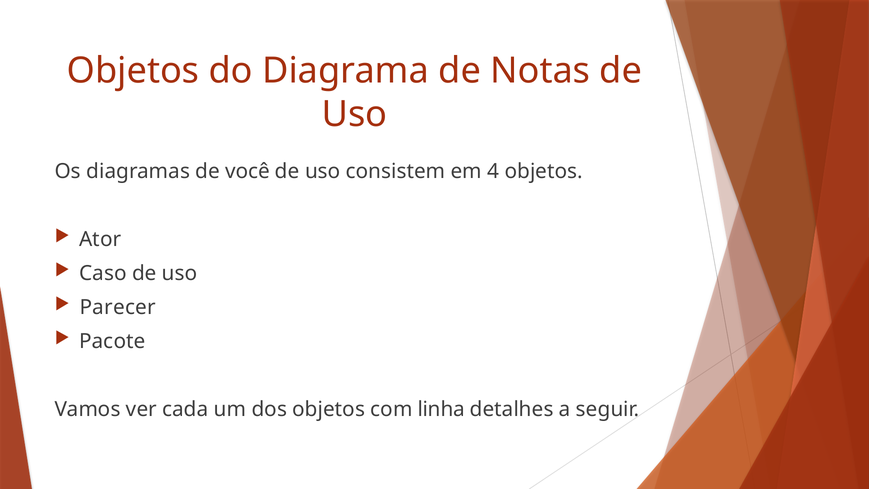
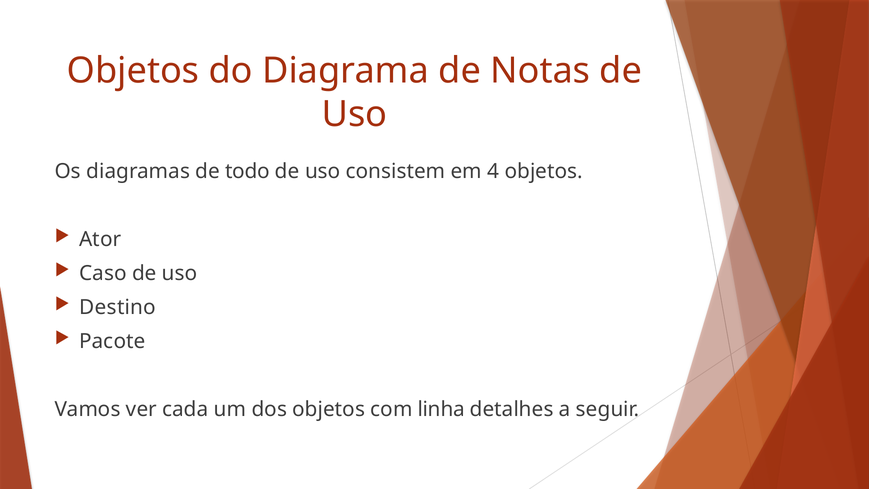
você: você -> todo
Parecer: Parecer -> Destino
